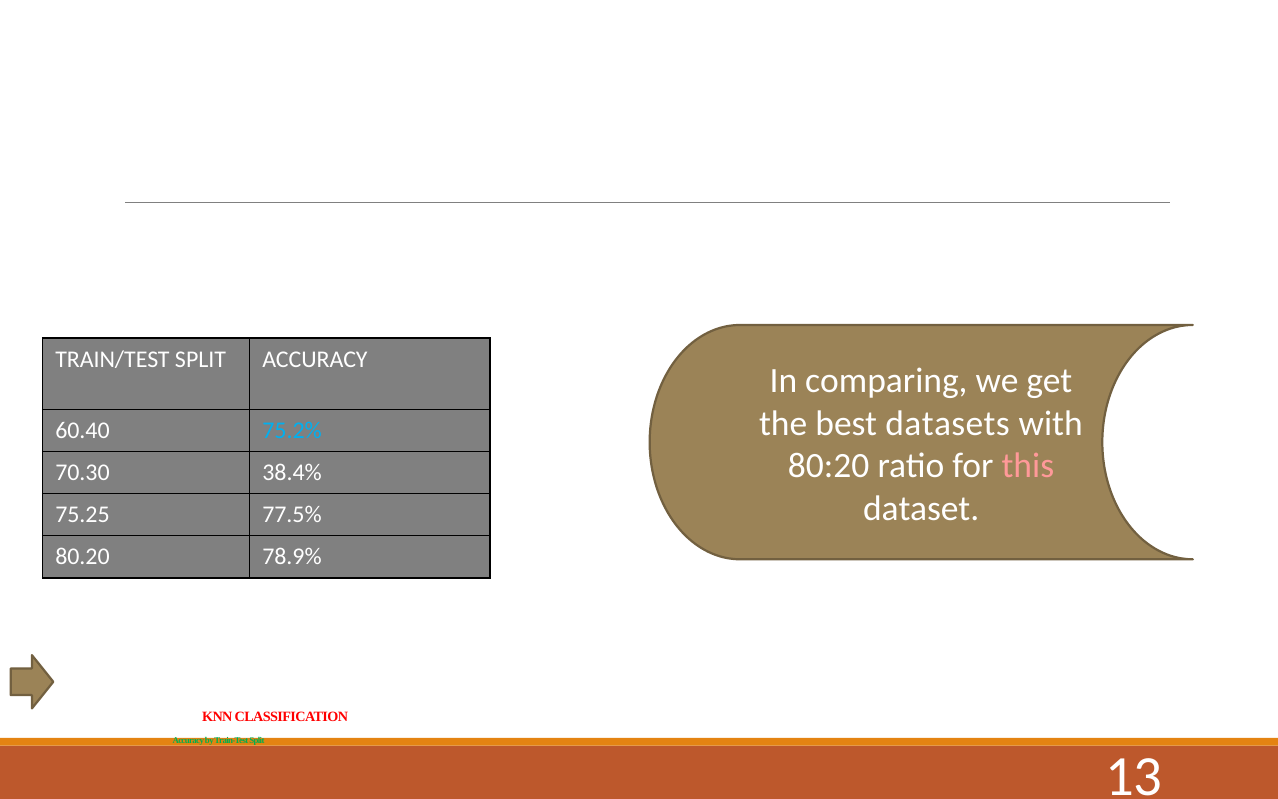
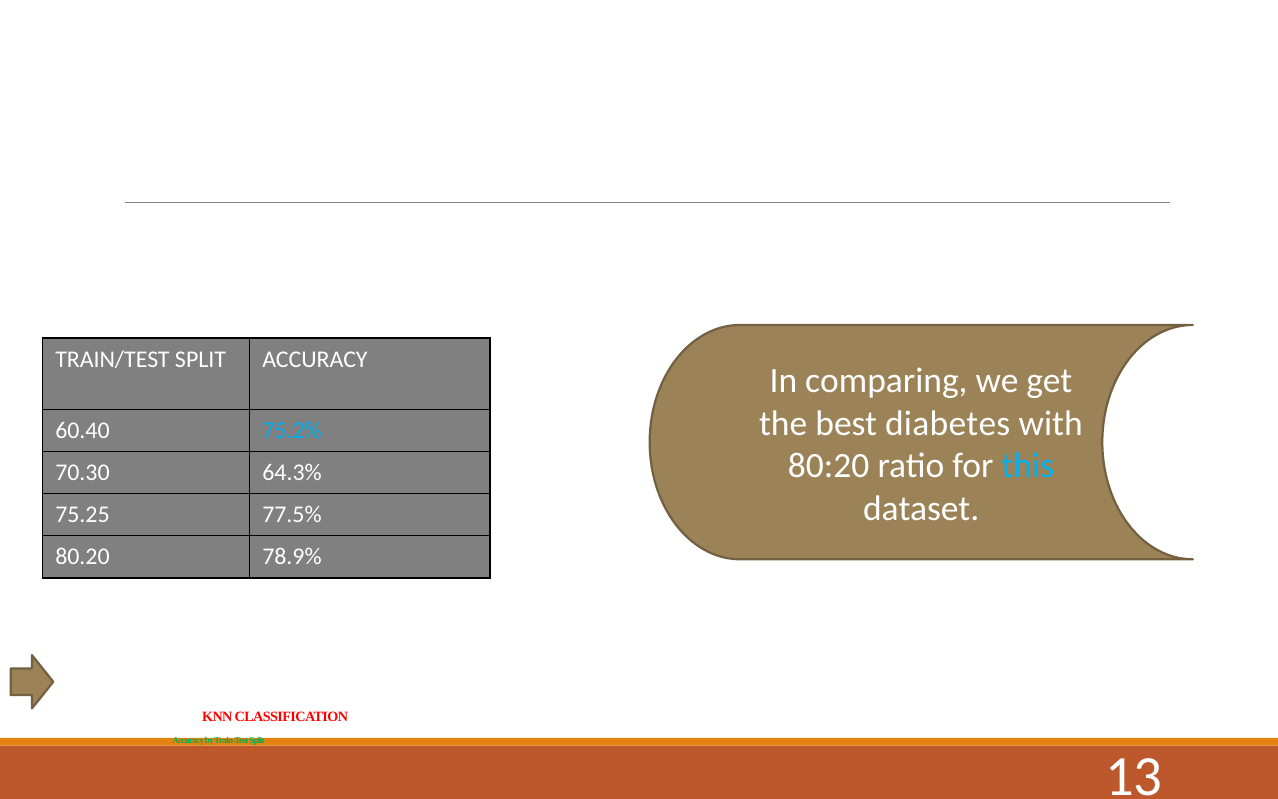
datasets: datasets -> diabetes
this colour: pink -> light blue
38.4%: 38.4% -> 64.3%
